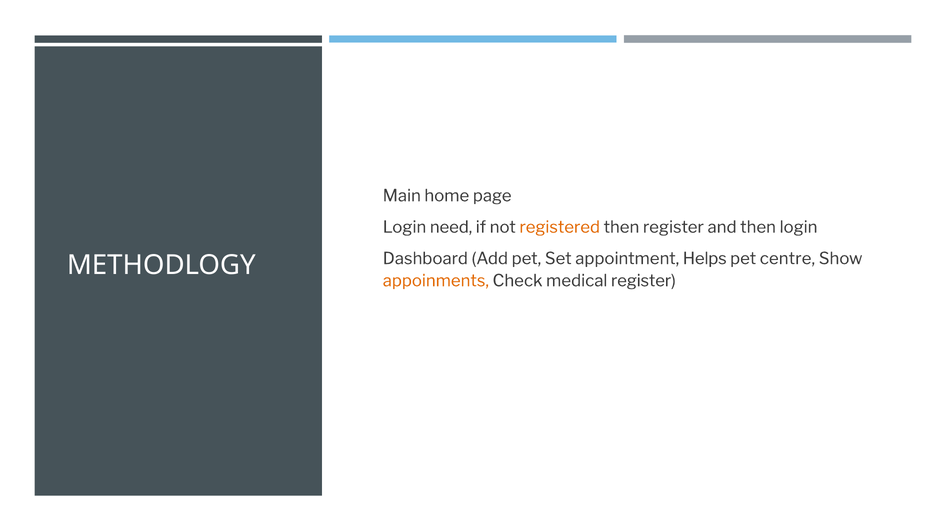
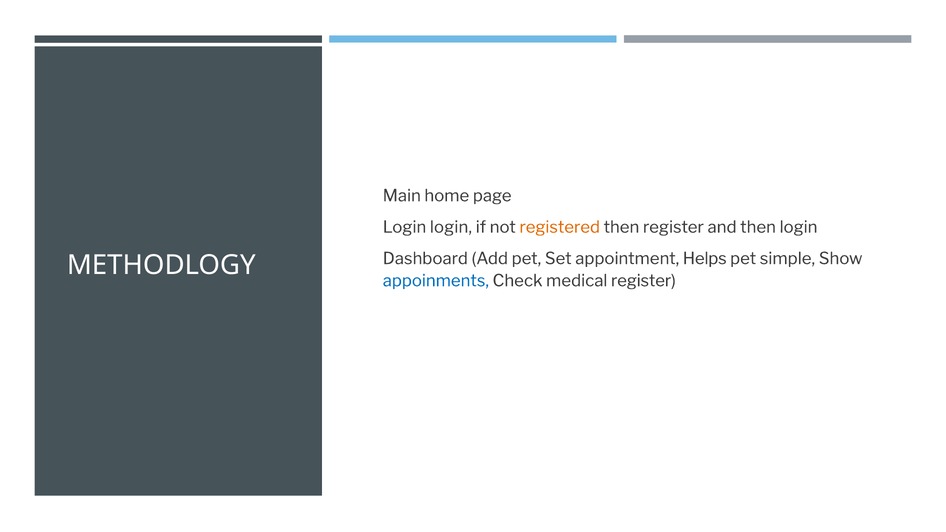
need at (451, 227): need -> login
centre: centre -> simple
appoinments colour: orange -> blue
